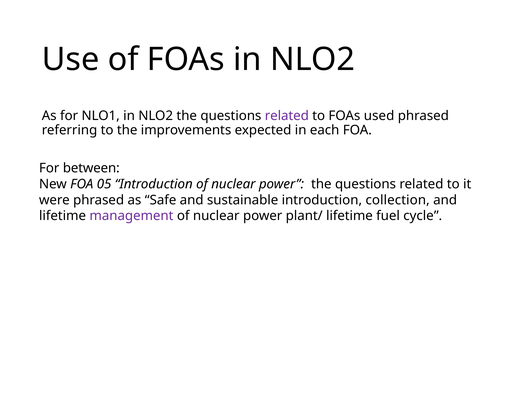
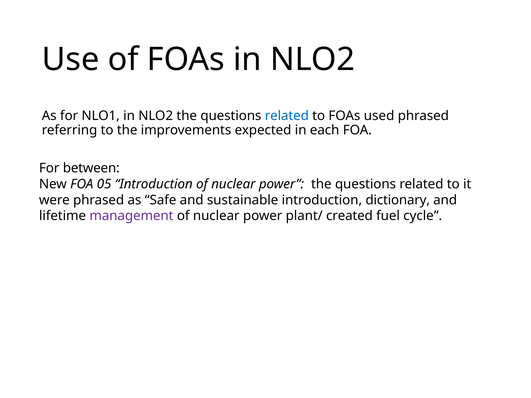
related at (287, 116) colour: purple -> blue
collection: collection -> dictionary
plant/ lifetime: lifetime -> created
